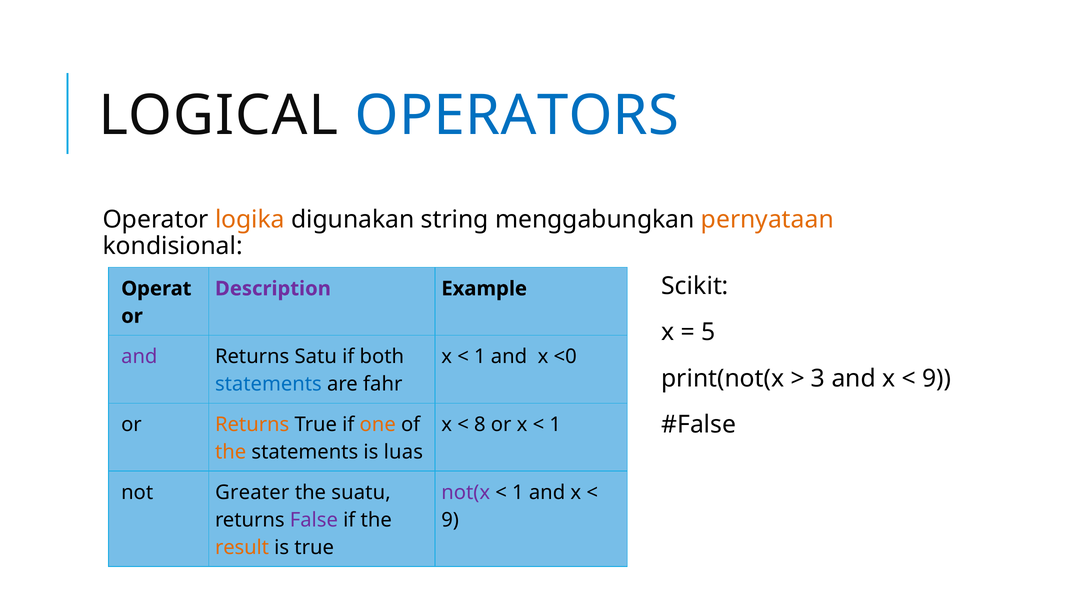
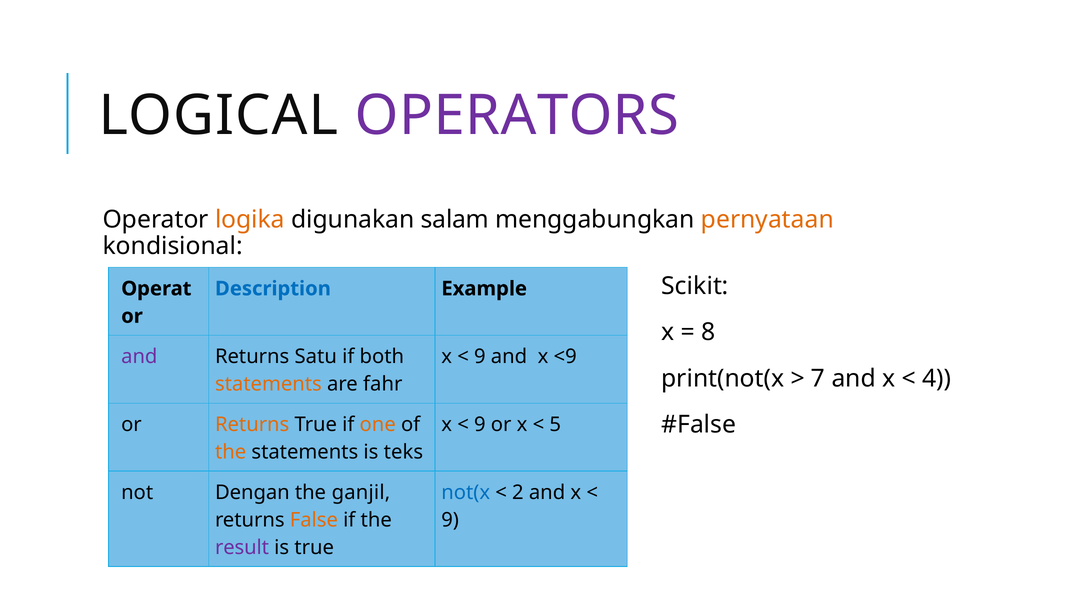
OPERATORS colour: blue -> purple
string: string -> salam
Description colour: purple -> blue
5: 5 -> 8
1 at (480, 356): 1 -> 9
<0: <0 -> <9
3: 3 -> 7
9 at (937, 378): 9 -> 4
statements at (268, 384) colour: blue -> orange
8 at (480, 424): 8 -> 9
1 at (555, 424): 1 -> 5
luas: luas -> teks
Greater: Greater -> Dengan
suatu: suatu -> ganjil
not(x colour: purple -> blue
1 at (518, 492): 1 -> 2
False colour: purple -> orange
result colour: orange -> purple
